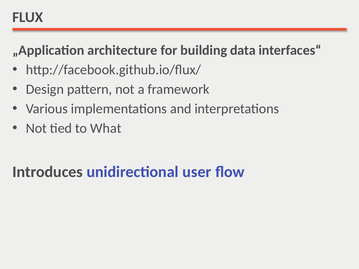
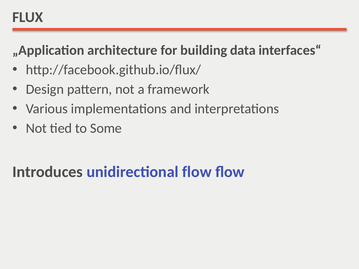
What: What -> Some
unidirectional user: user -> flow
